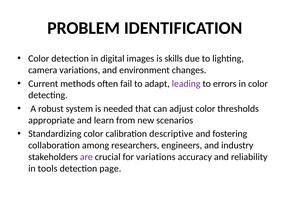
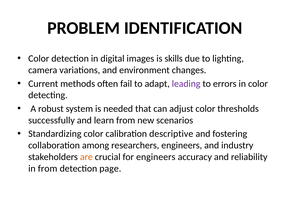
appropriate: appropriate -> successfully
are colour: purple -> orange
for variations: variations -> engineers
in tools: tools -> from
